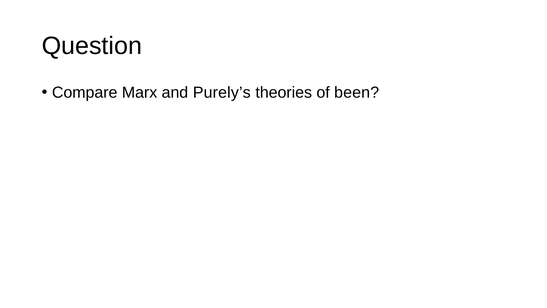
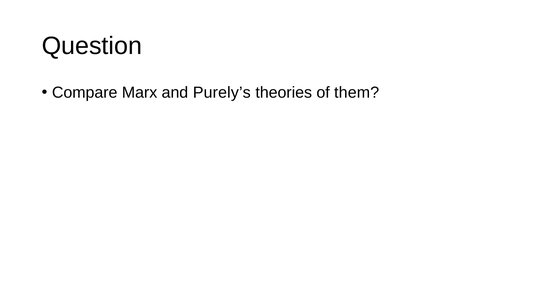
been: been -> them
